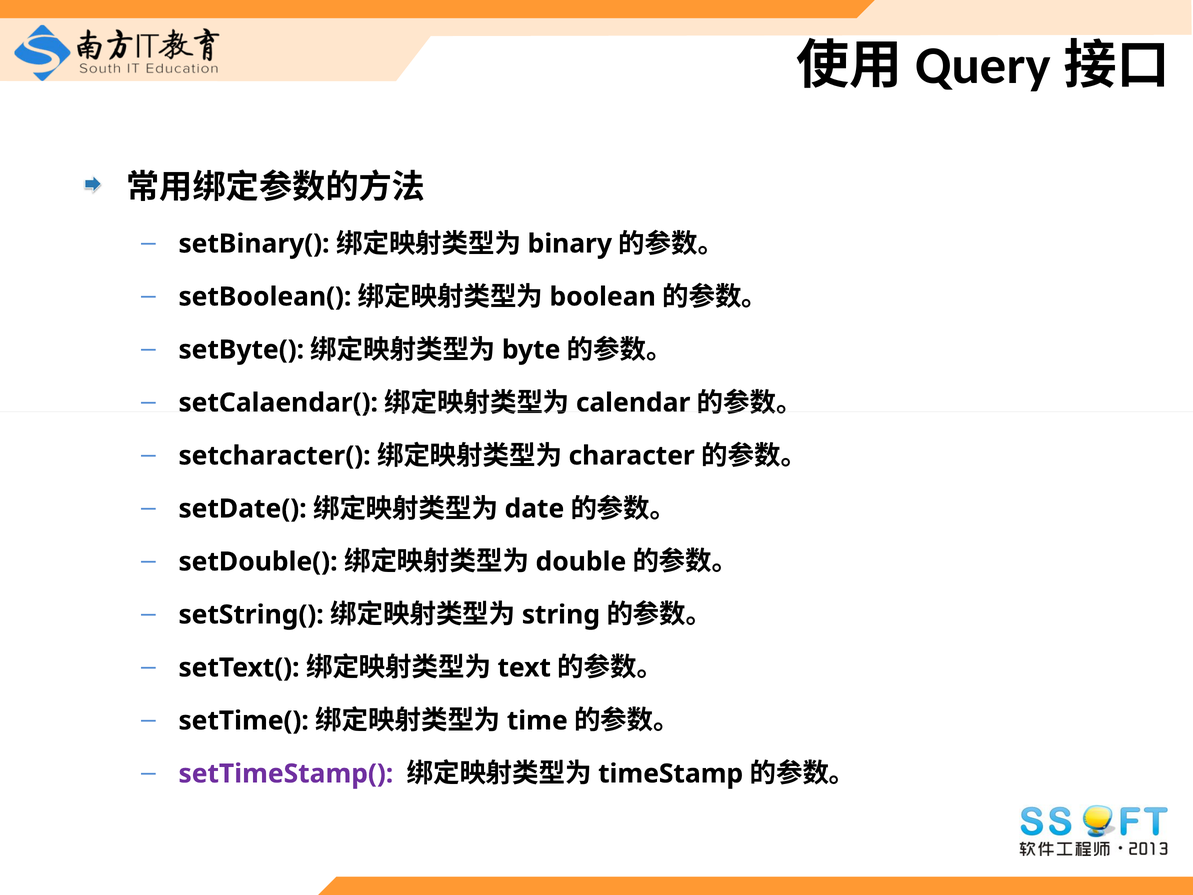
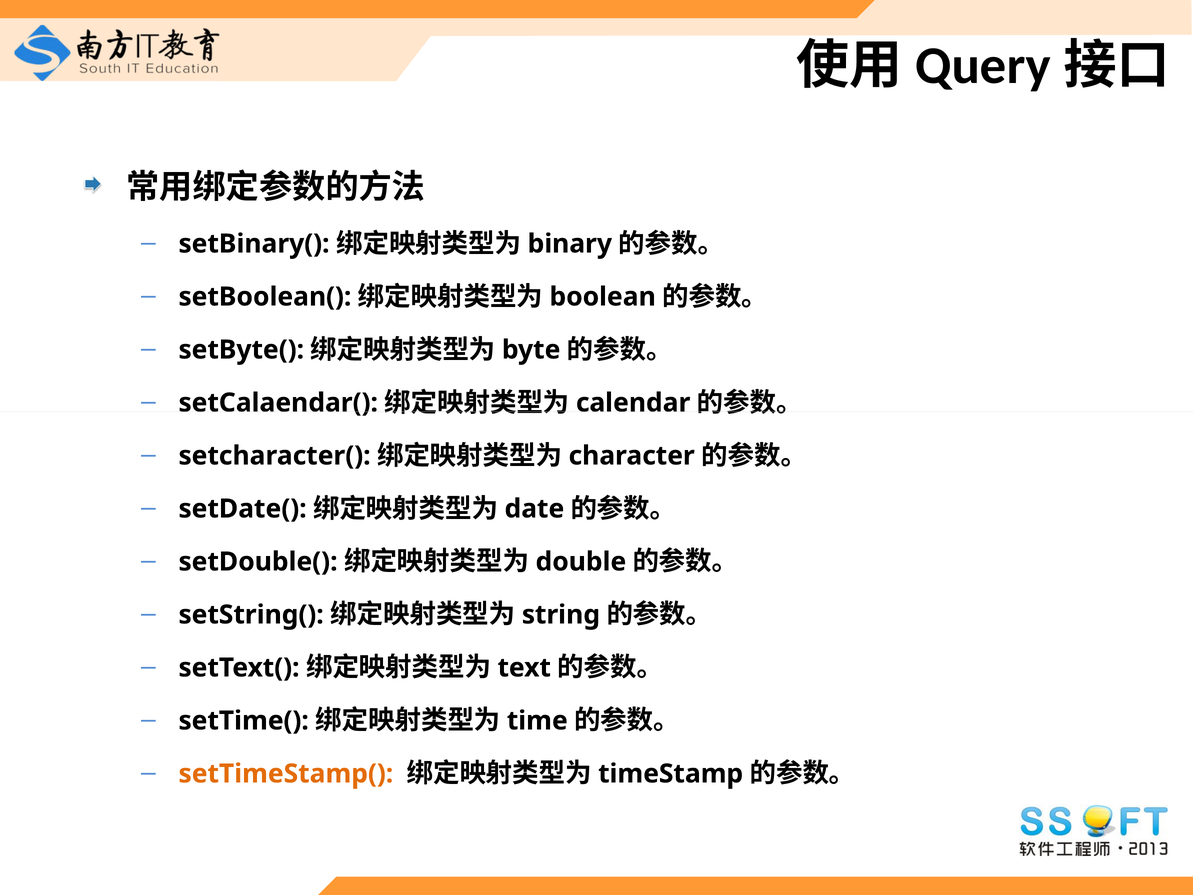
setTimeStamp( colour: purple -> orange
